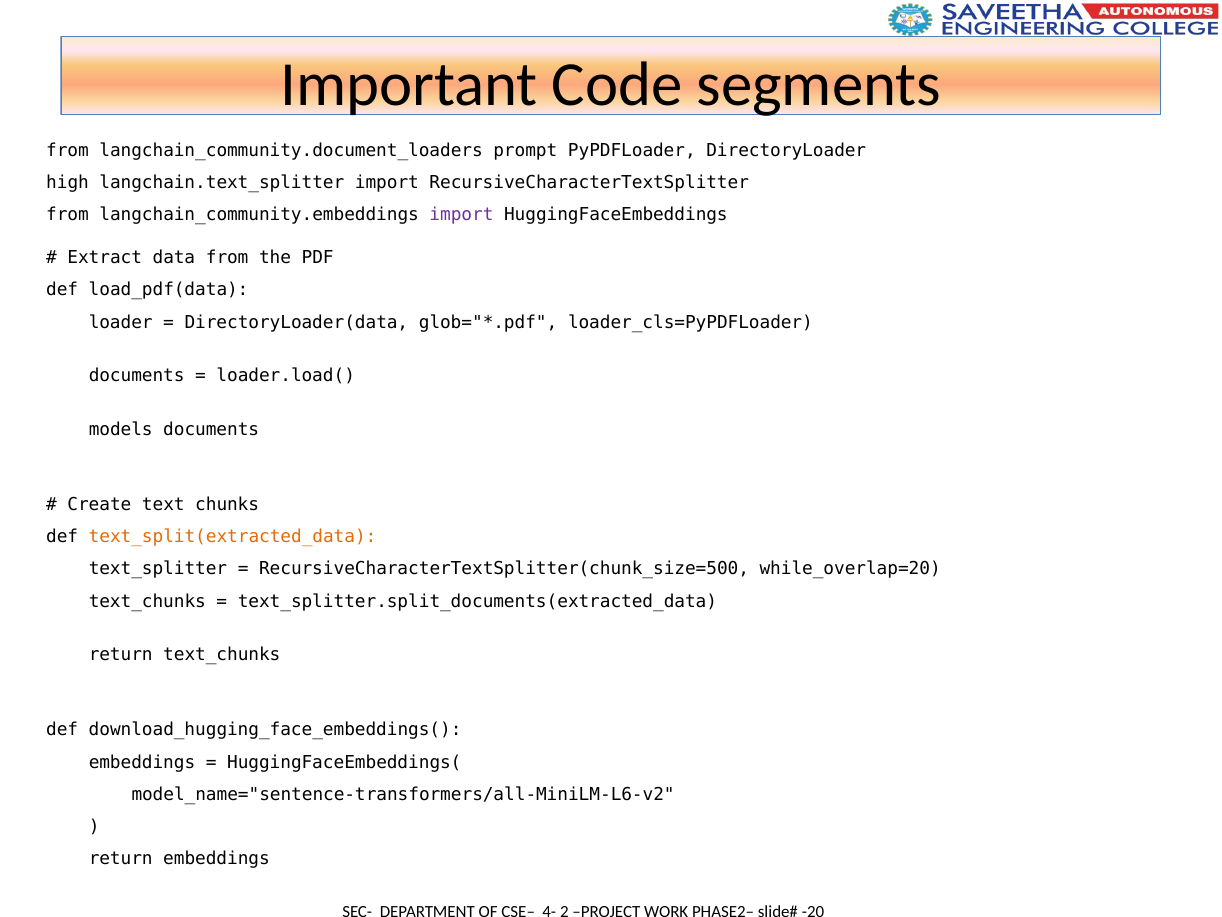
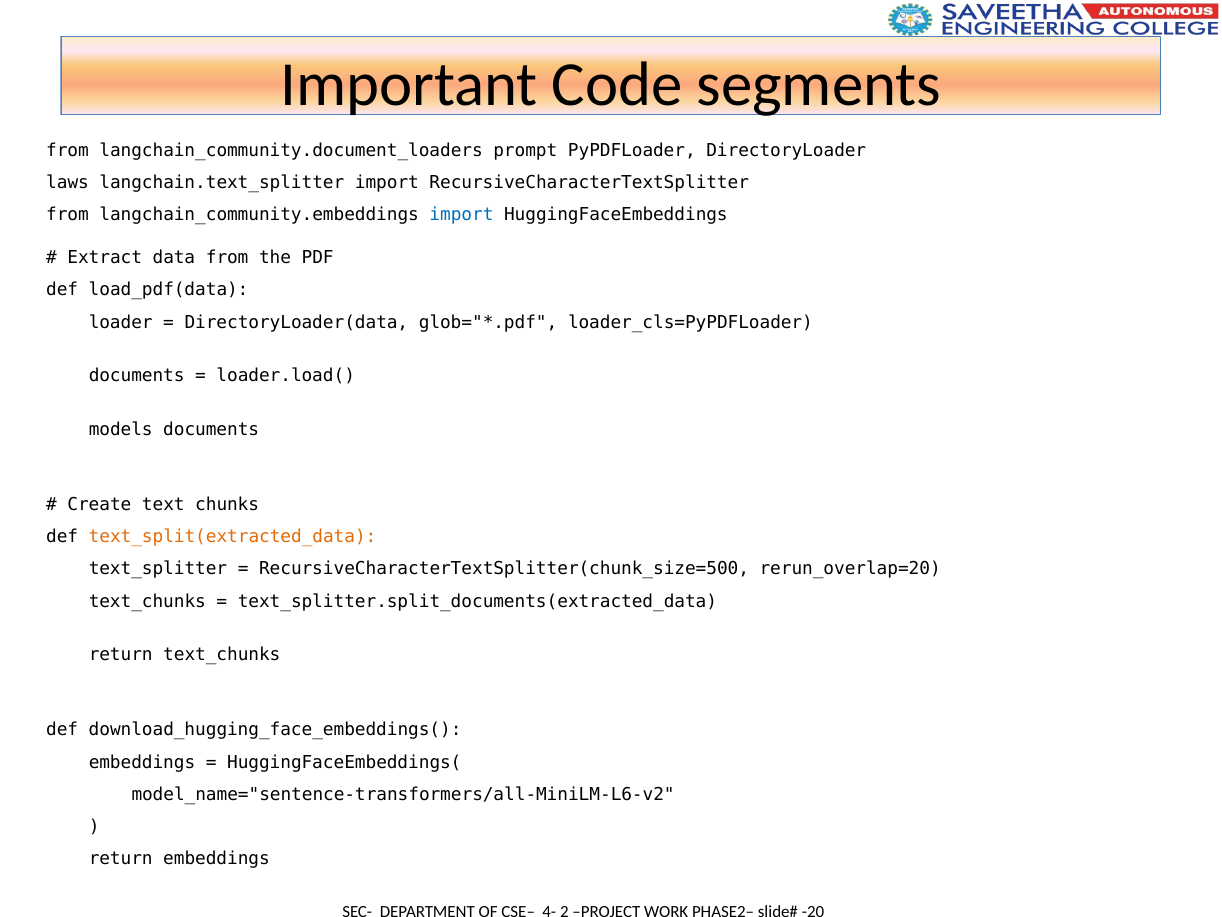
high: high -> laws
import at (461, 215) colour: purple -> blue
while_overlap=20: while_overlap=20 -> rerun_overlap=20
